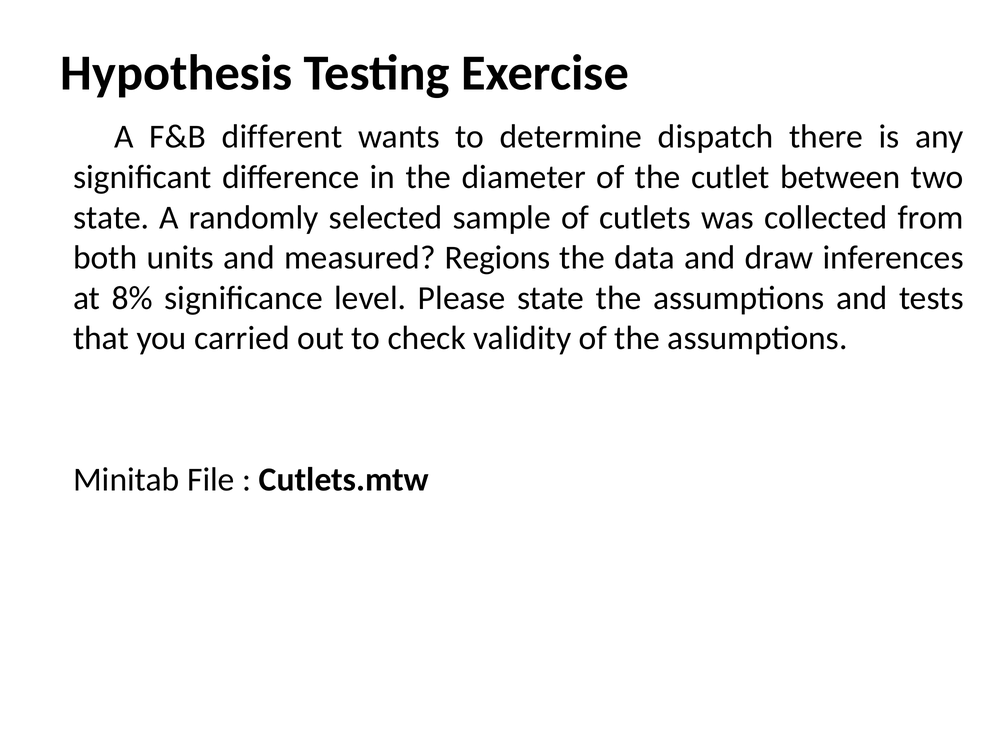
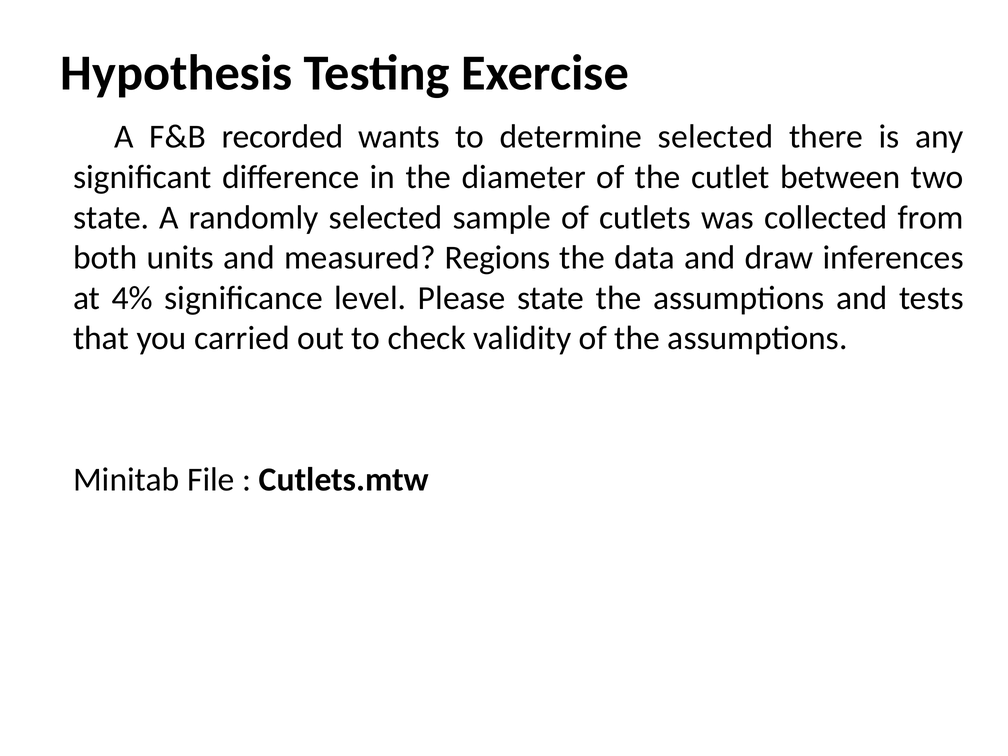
different: different -> recorded
determine dispatch: dispatch -> selected
8%: 8% -> 4%
